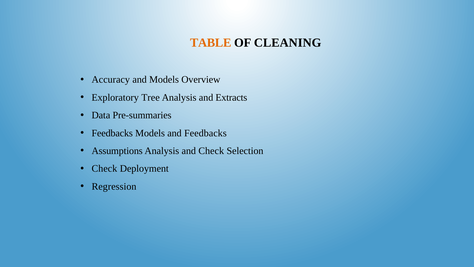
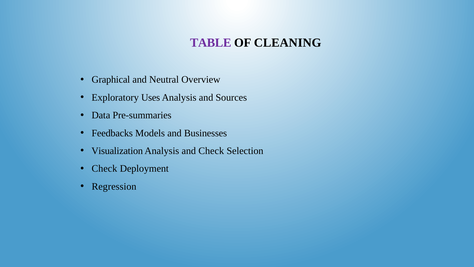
TABLE colour: orange -> purple
Accuracy: Accuracy -> Graphical
and Models: Models -> Neutral
Tree: Tree -> Uses
Extracts: Extracts -> Sources
and Feedbacks: Feedbacks -> Businesses
Assumptions: Assumptions -> Visualization
